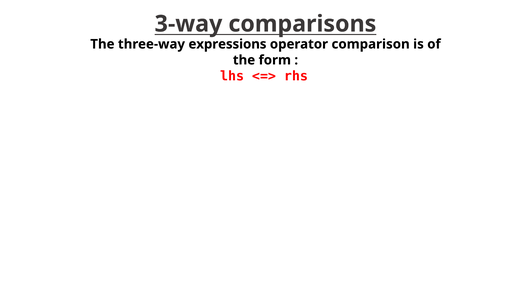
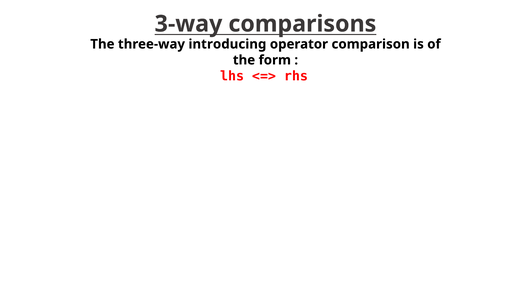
expressions: expressions -> introducing
